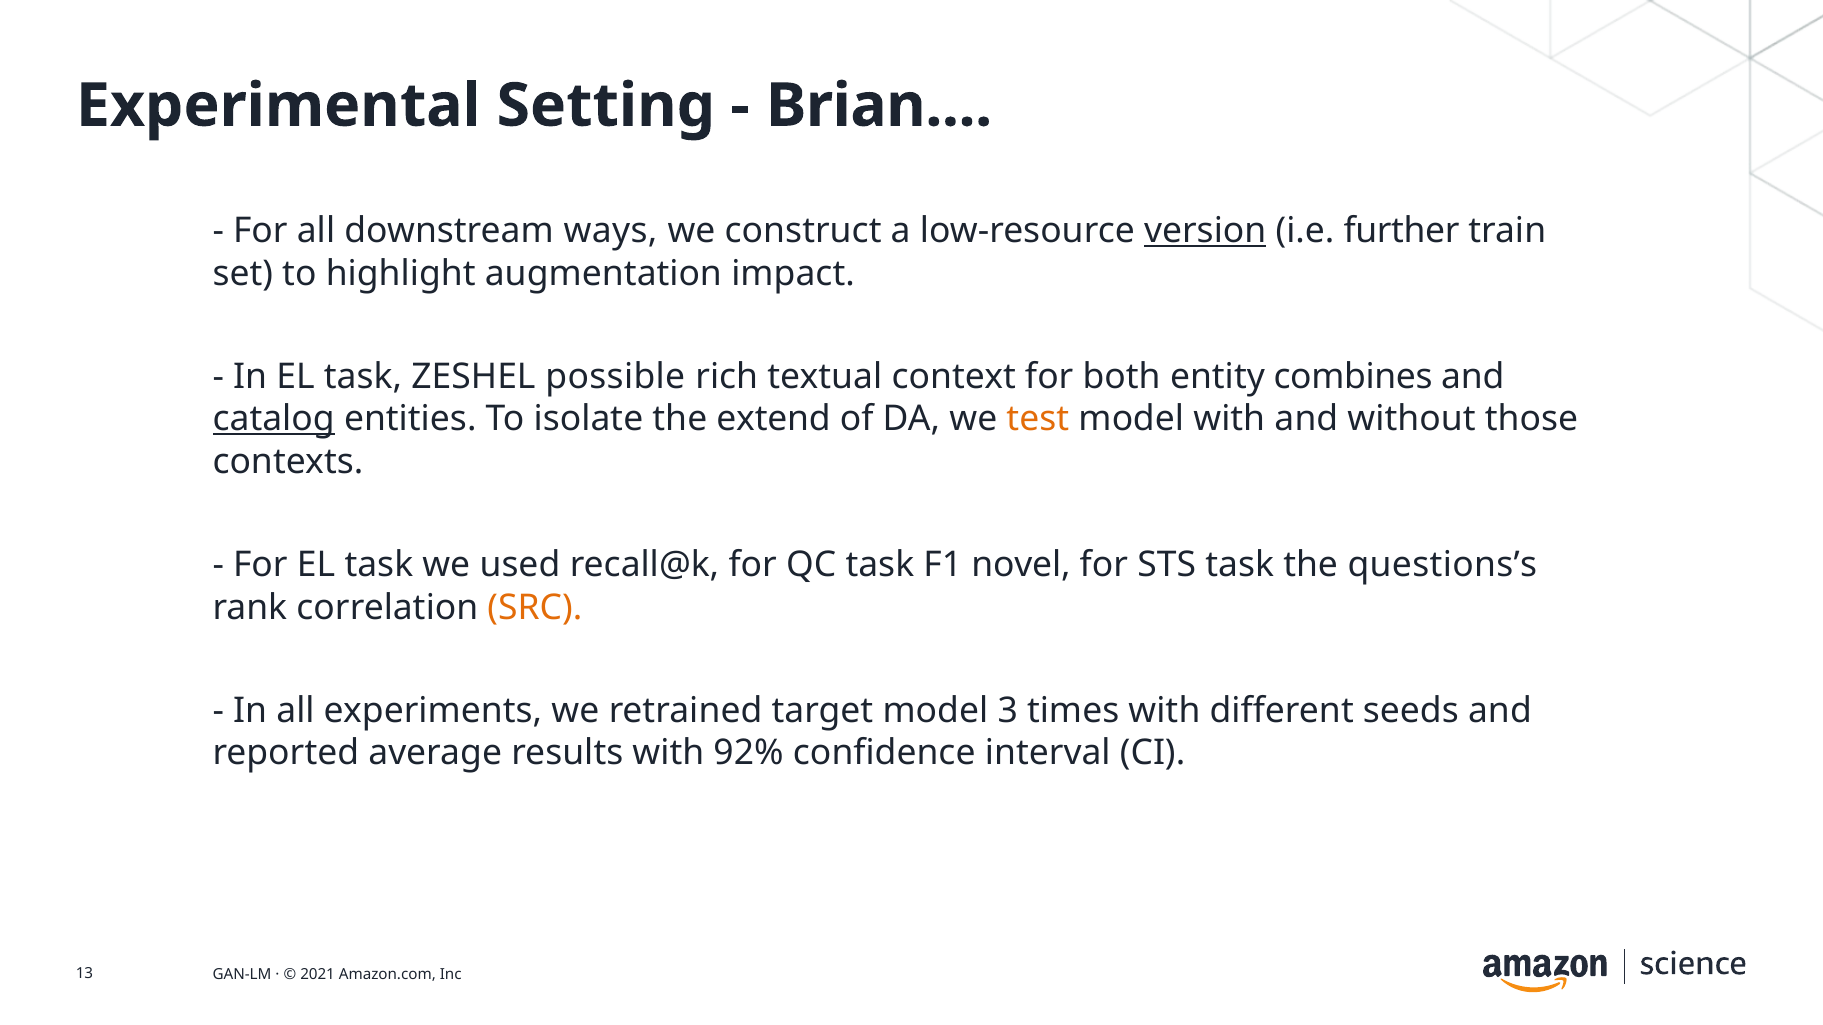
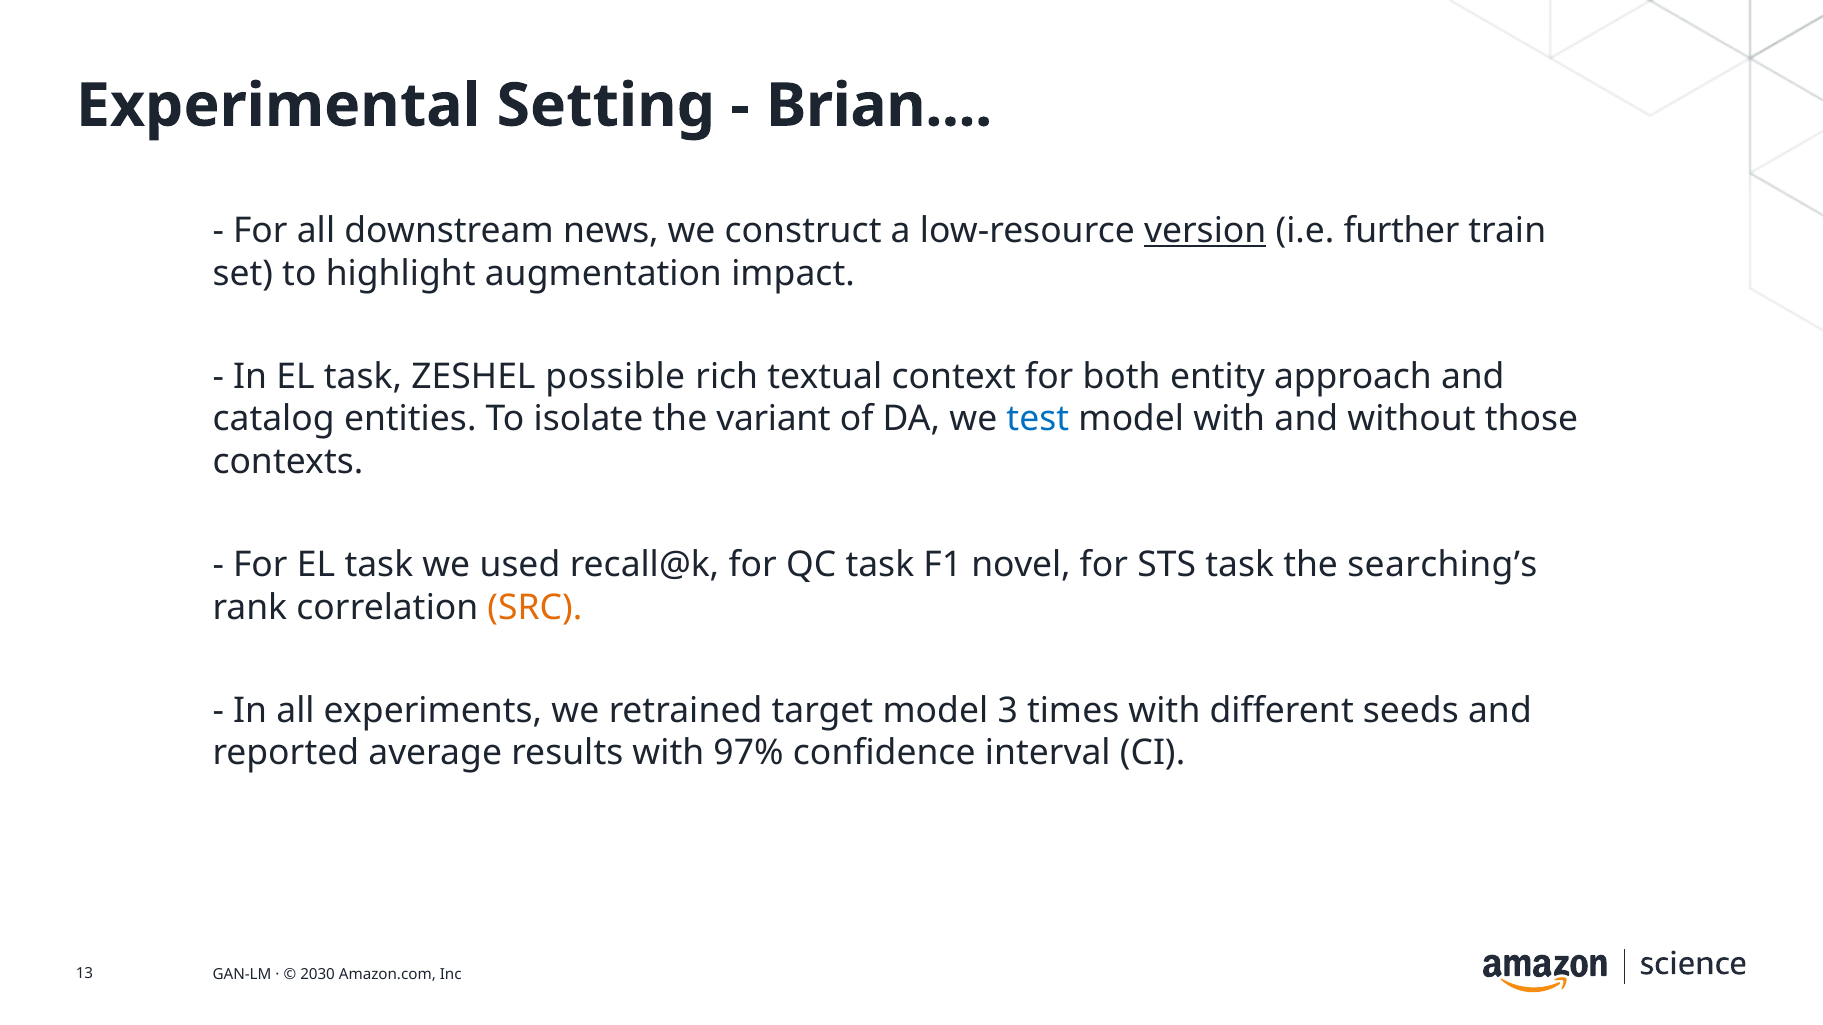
ways: ways -> news
combines: combines -> approach
catalog underline: present -> none
extend: extend -> variant
test colour: orange -> blue
questions’s: questions’s -> searching’s
92%: 92% -> 97%
2021: 2021 -> 2030
